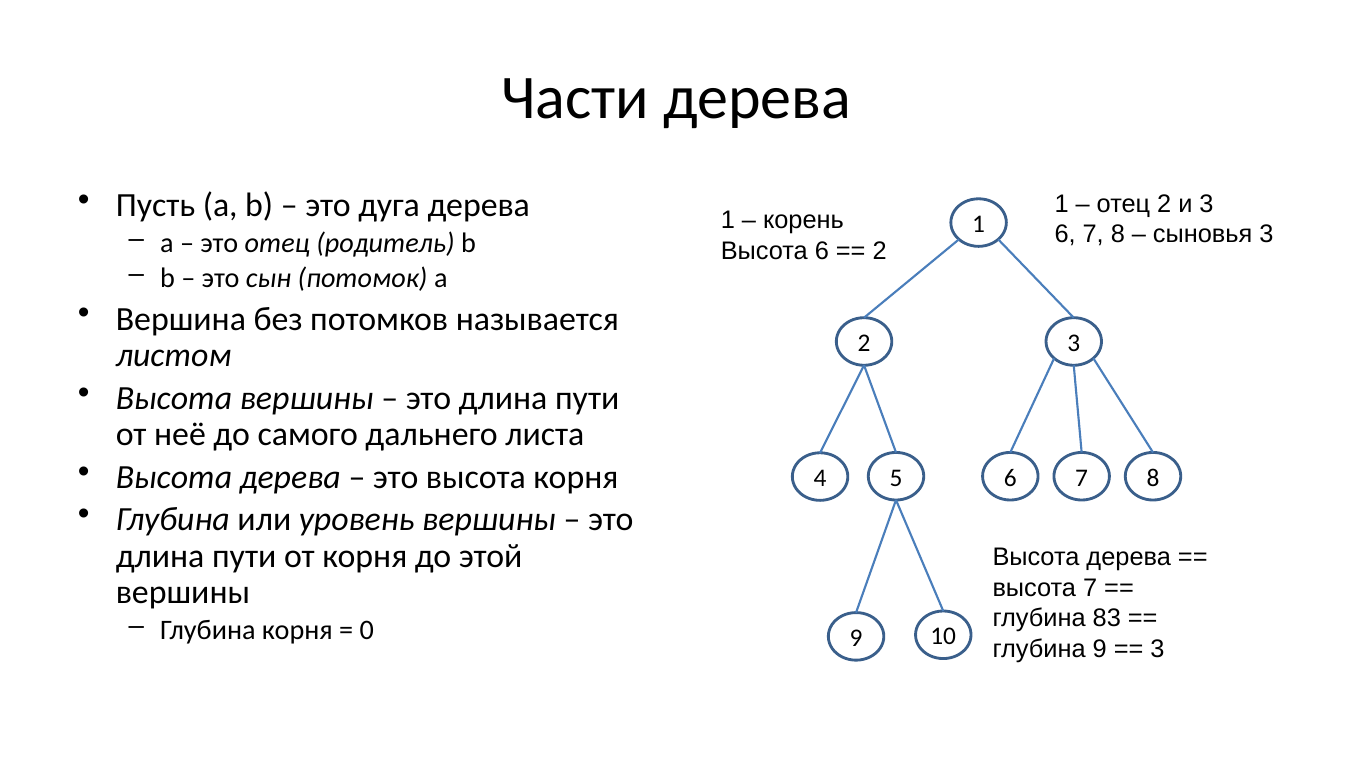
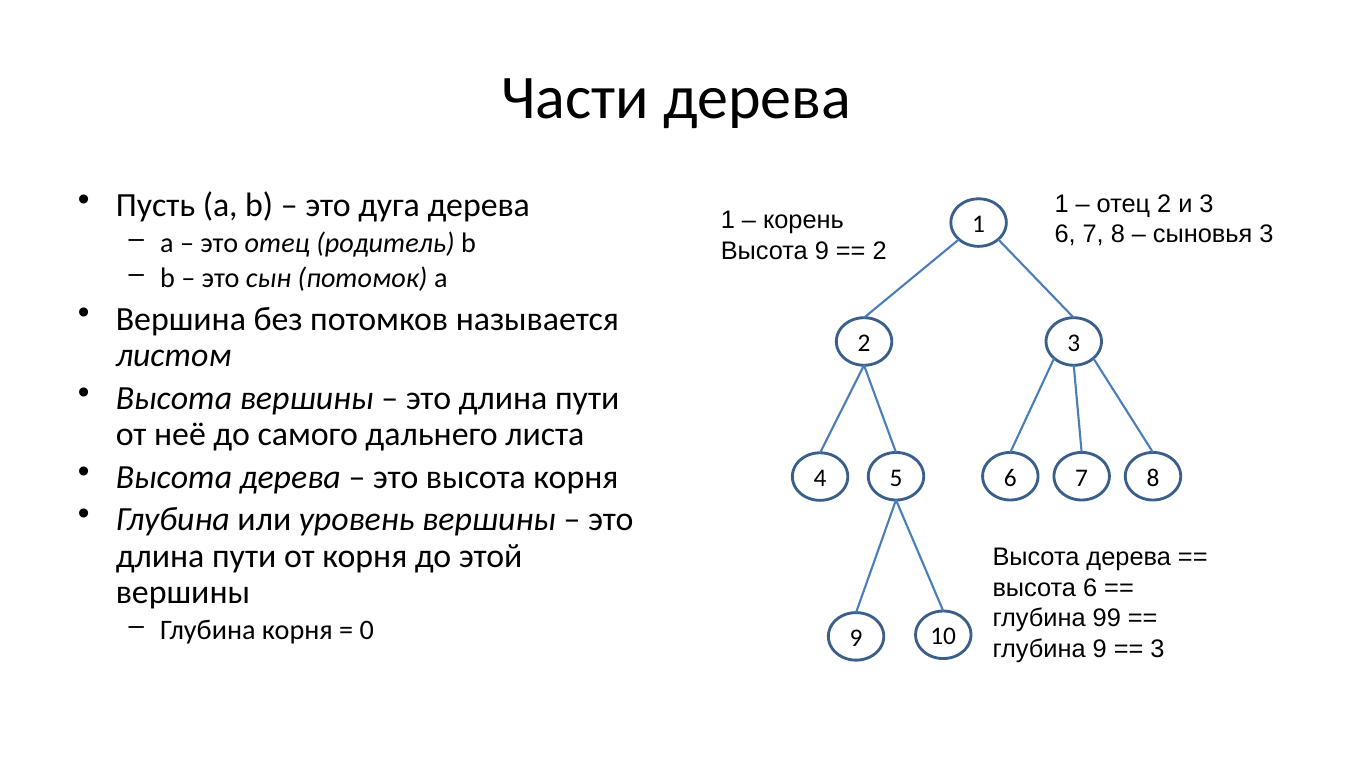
Высота 6: 6 -> 9
высота 7: 7 -> 6
83: 83 -> 99
